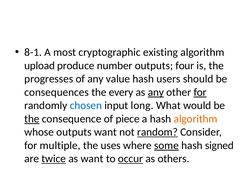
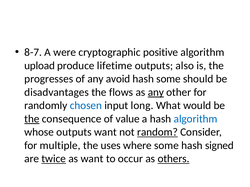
8-1: 8-1 -> 8-7
most: most -> were
existing: existing -> positive
number: number -> lifetime
four: four -> also
value: value -> avoid
hash users: users -> some
consequences: consequences -> disadvantages
every: every -> flows
for at (200, 92) underline: present -> none
piece: piece -> value
algorithm at (196, 119) colour: orange -> blue
some at (166, 146) underline: present -> none
occur underline: present -> none
others underline: none -> present
